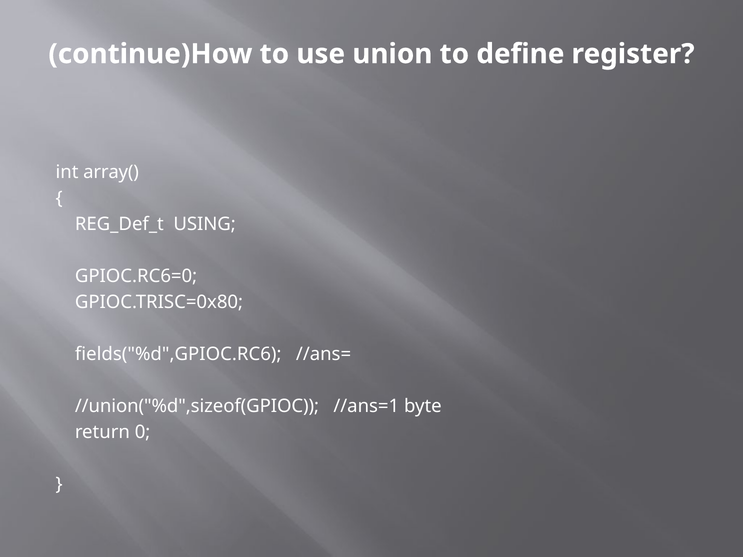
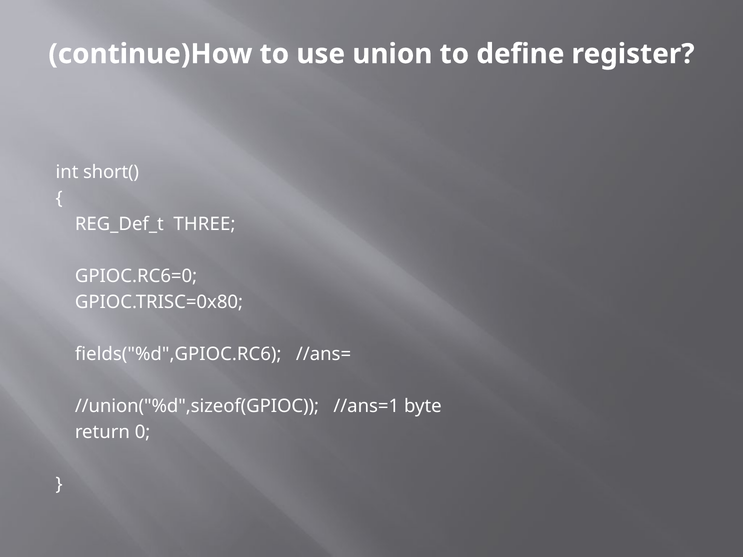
array(: array( -> short(
USING: USING -> THREE
